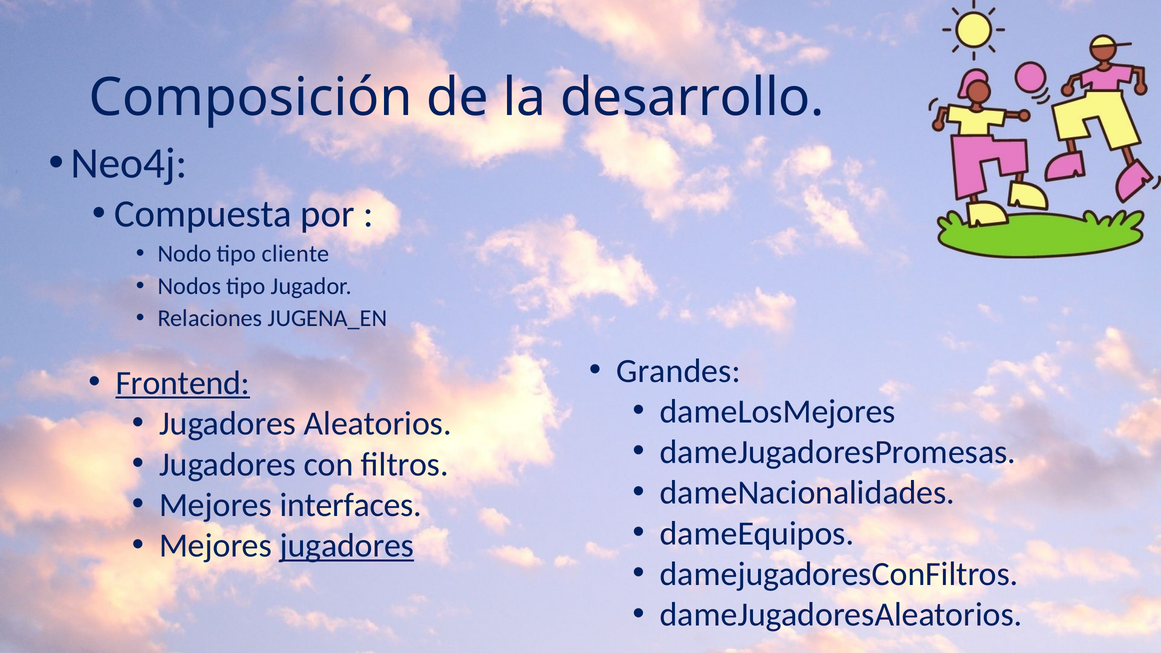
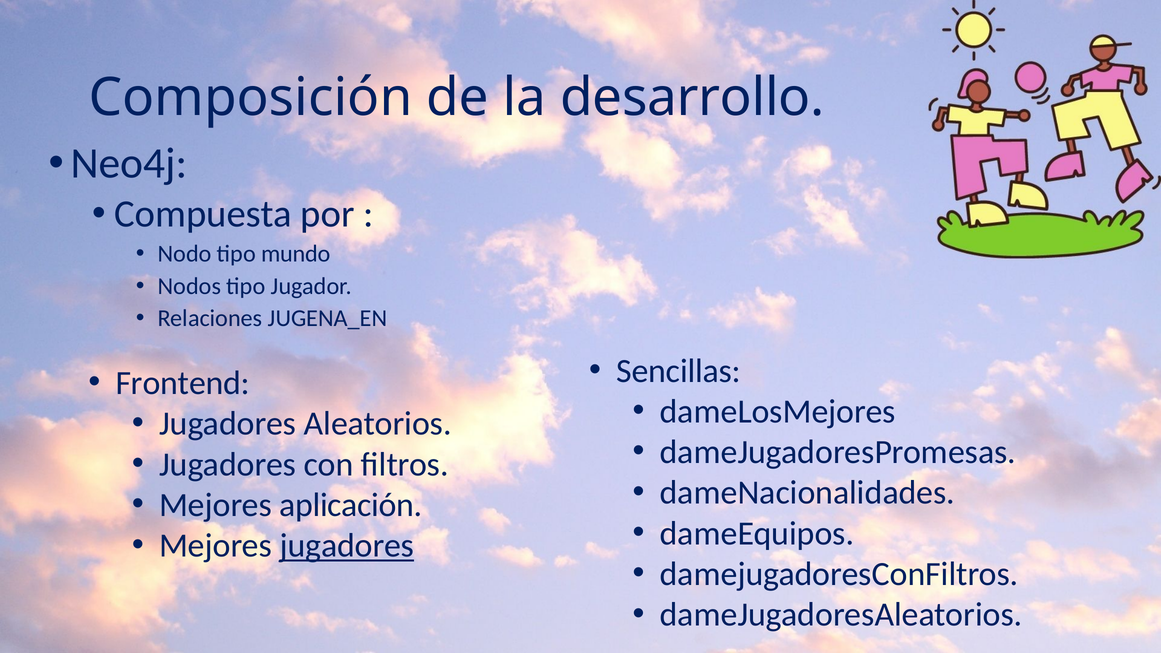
cliente: cliente -> mundo
Grandes: Grandes -> Sencillas
Frontend underline: present -> none
interfaces: interfaces -> aplicación
